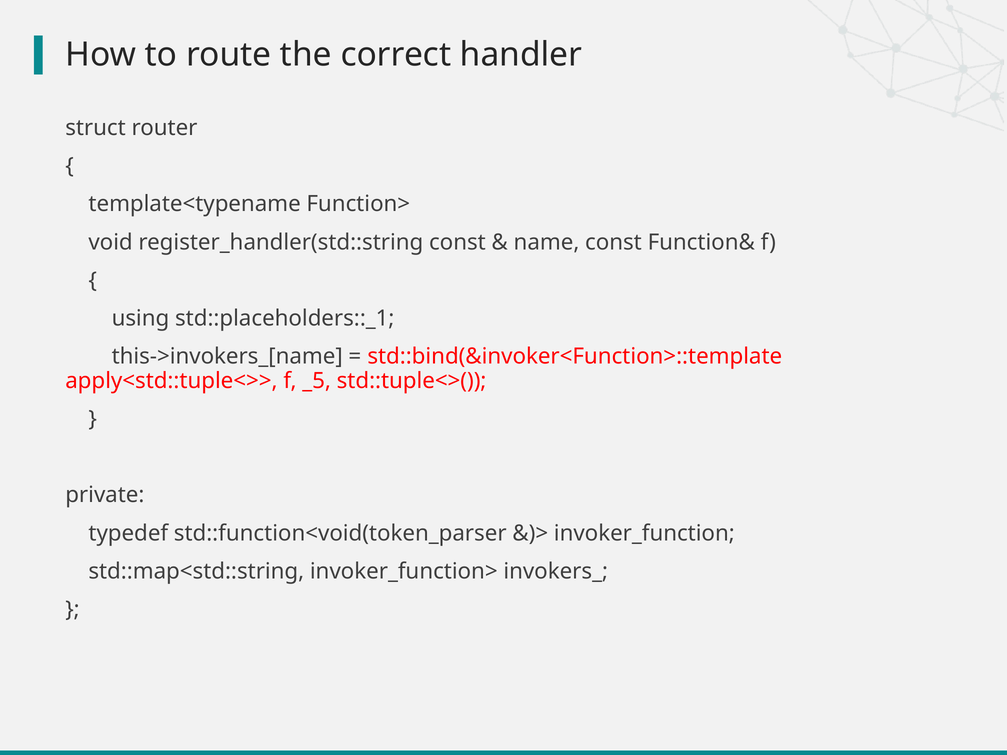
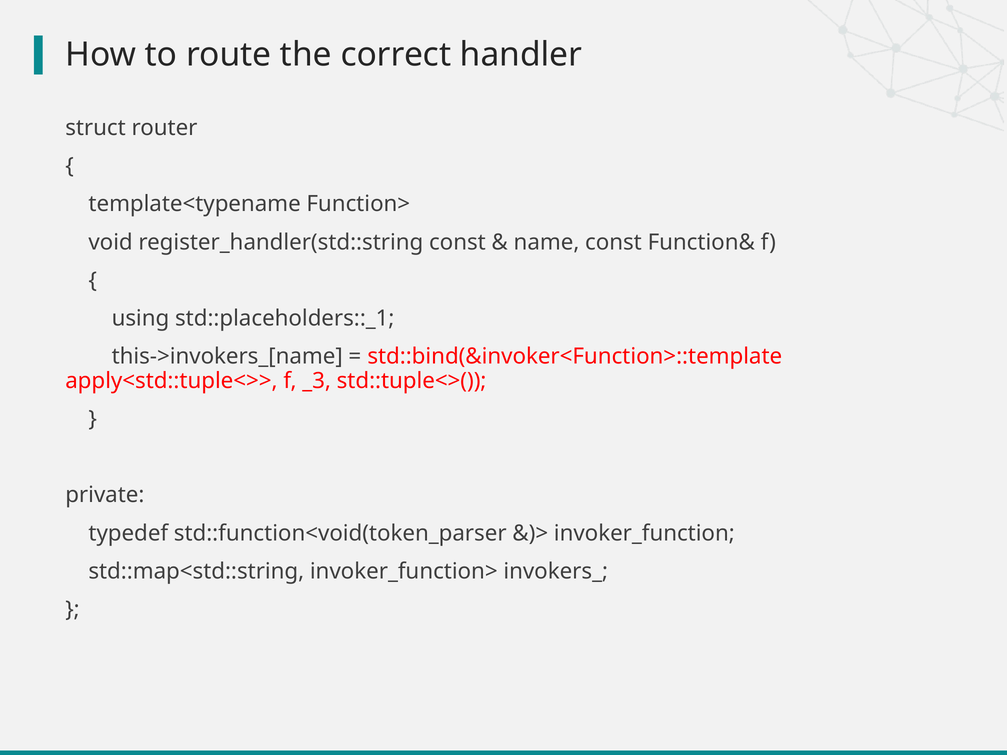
_5: _5 -> _3
